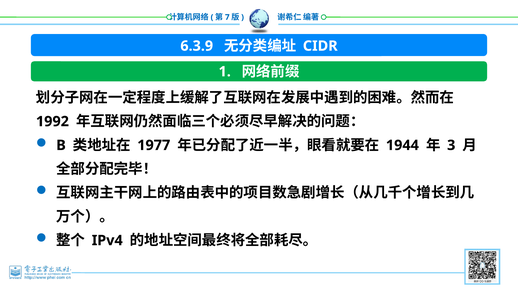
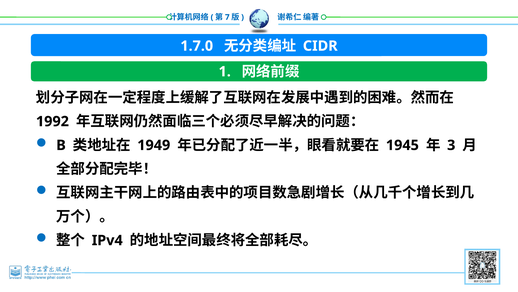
6.3.9: 6.3.9 -> 1.7.0
1977: 1977 -> 1949
1944: 1944 -> 1945
